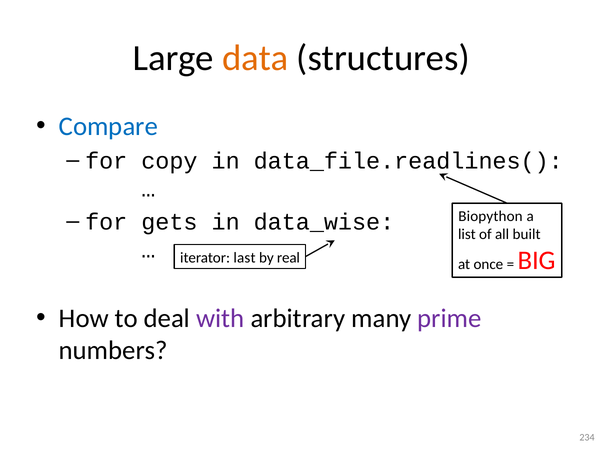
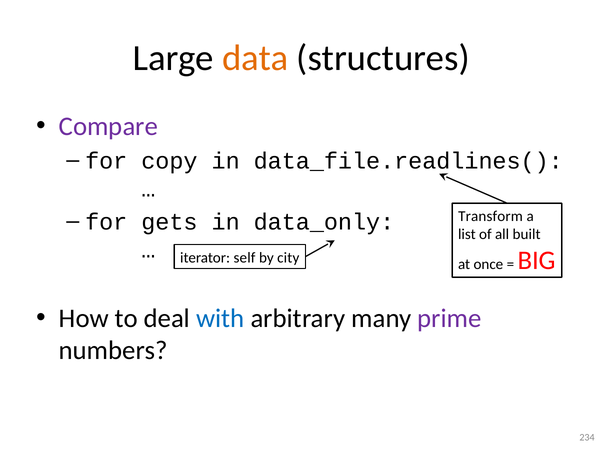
Compare colour: blue -> purple
data_wise: data_wise -> data_only
Biopython: Biopython -> Transform
last: last -> self
real: real -> city
with colour: purple -> blue
